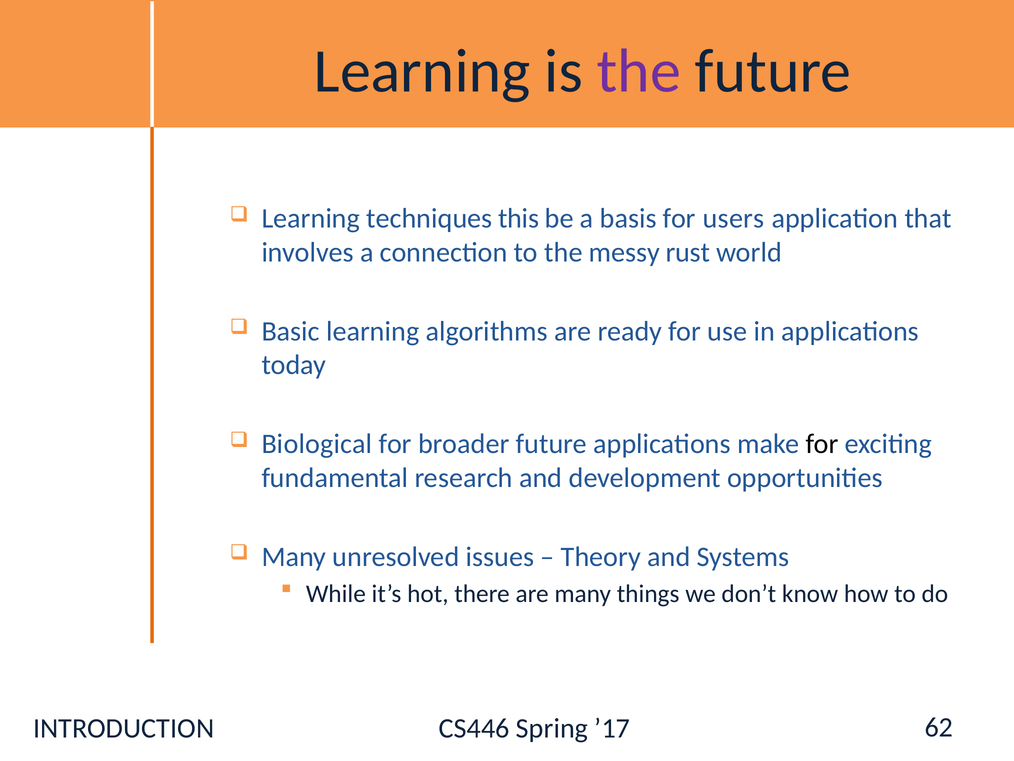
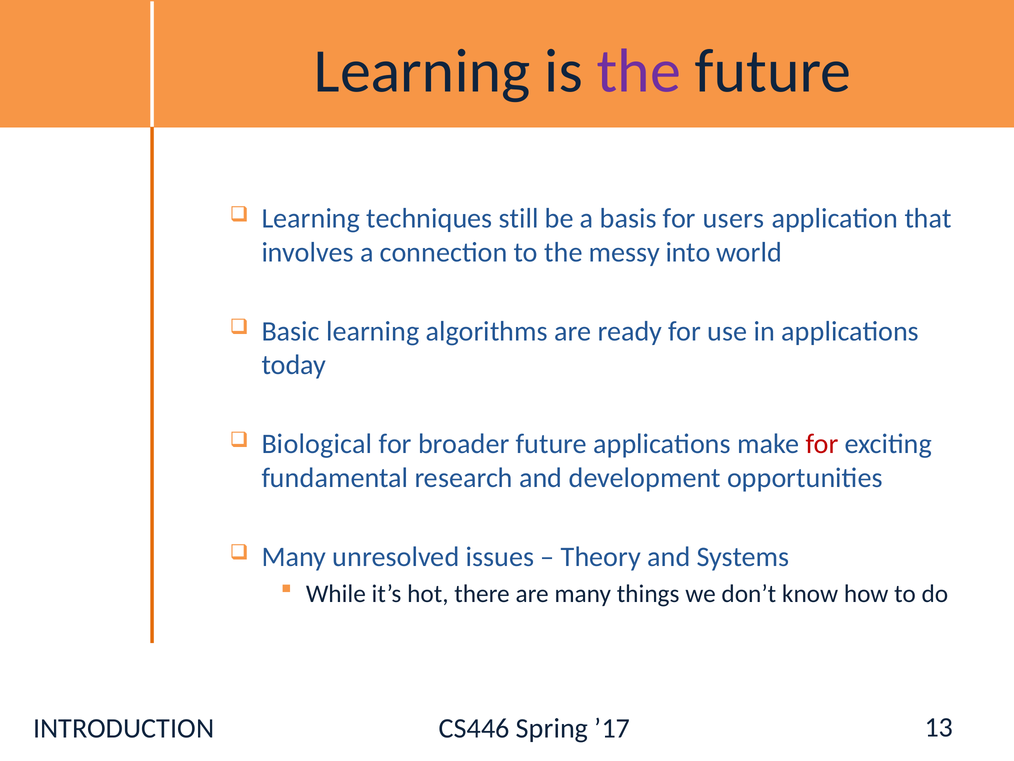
this: this -> still
rust: rust -> into
for at (822, 444) colour: black -> red
62: 62 -> 13
